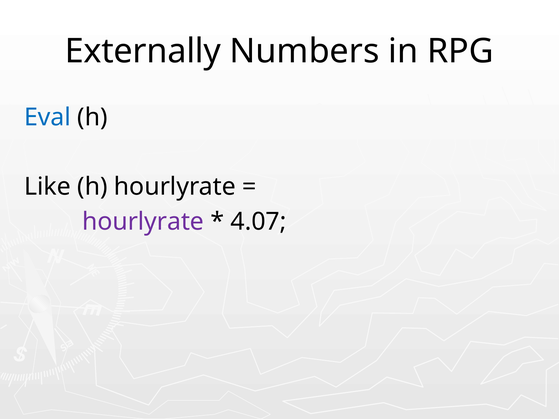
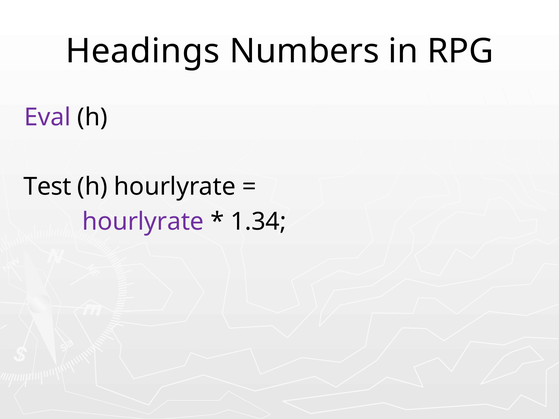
Externally: Externally -> Headings
Eval colour: blue -> purple
Like: Like -> Test
4.07: 4.07 -> 1.34
